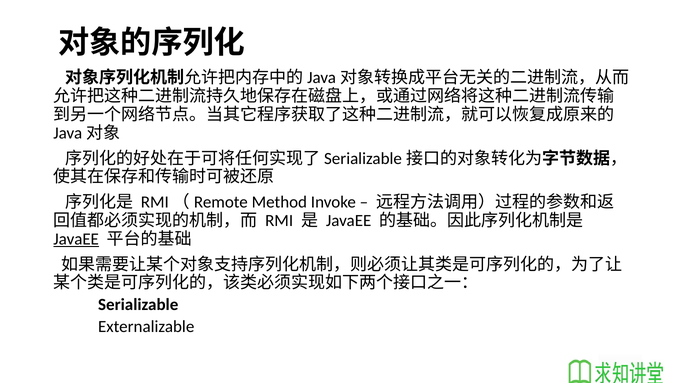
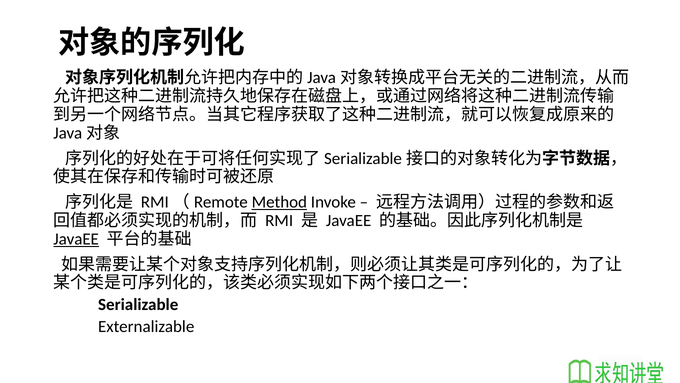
Method underline: none -> present
